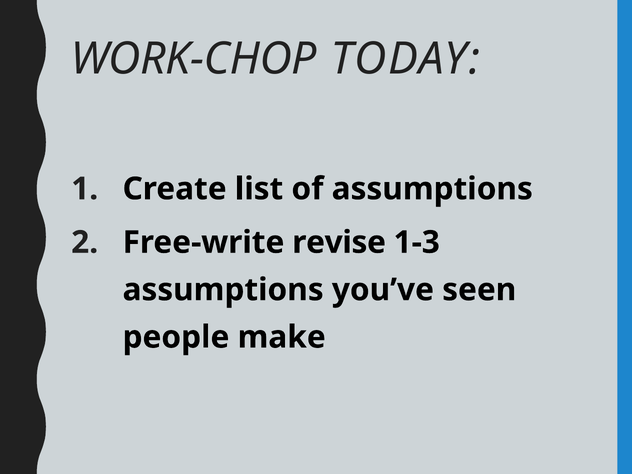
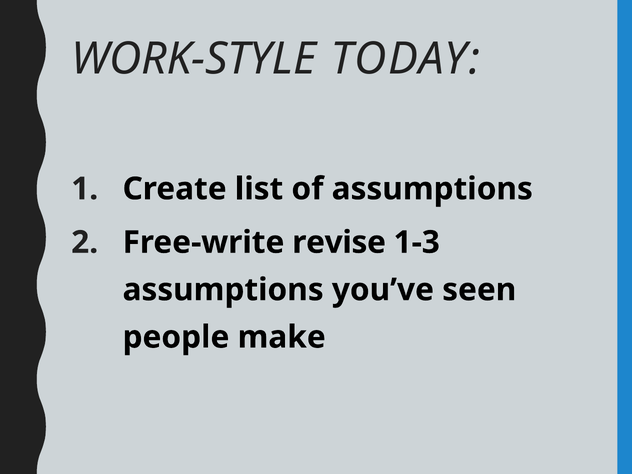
WORK-CHOP: WORK-CHOP -> WORK-STYLE
